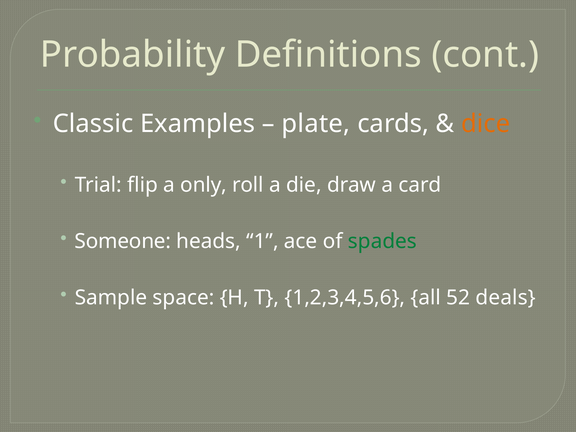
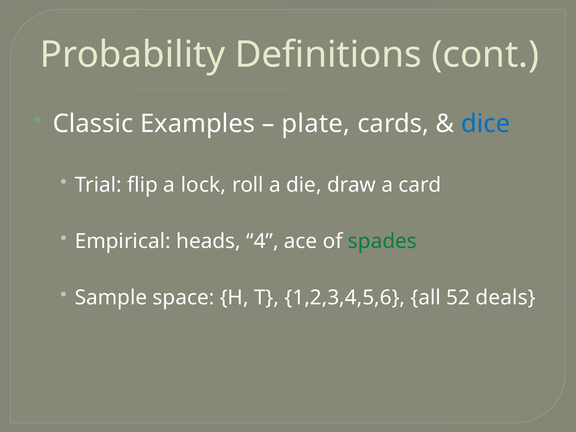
dice colour: orange -> blue
only: only -> lock
Someone: Someone -> Empirical
1: 1 -> 4
